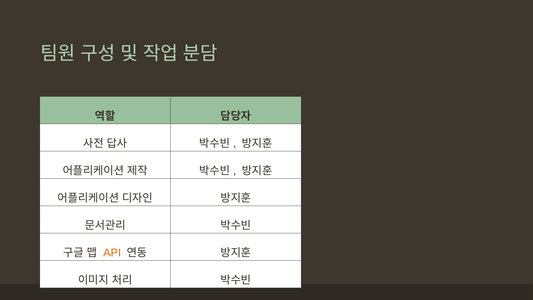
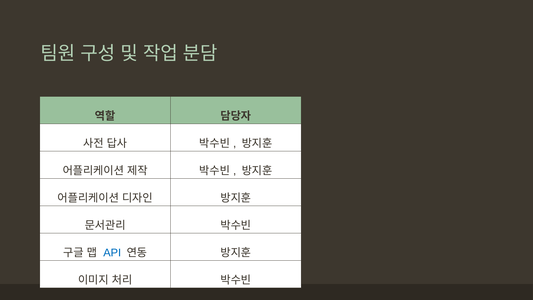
API colour: orange -> blue
